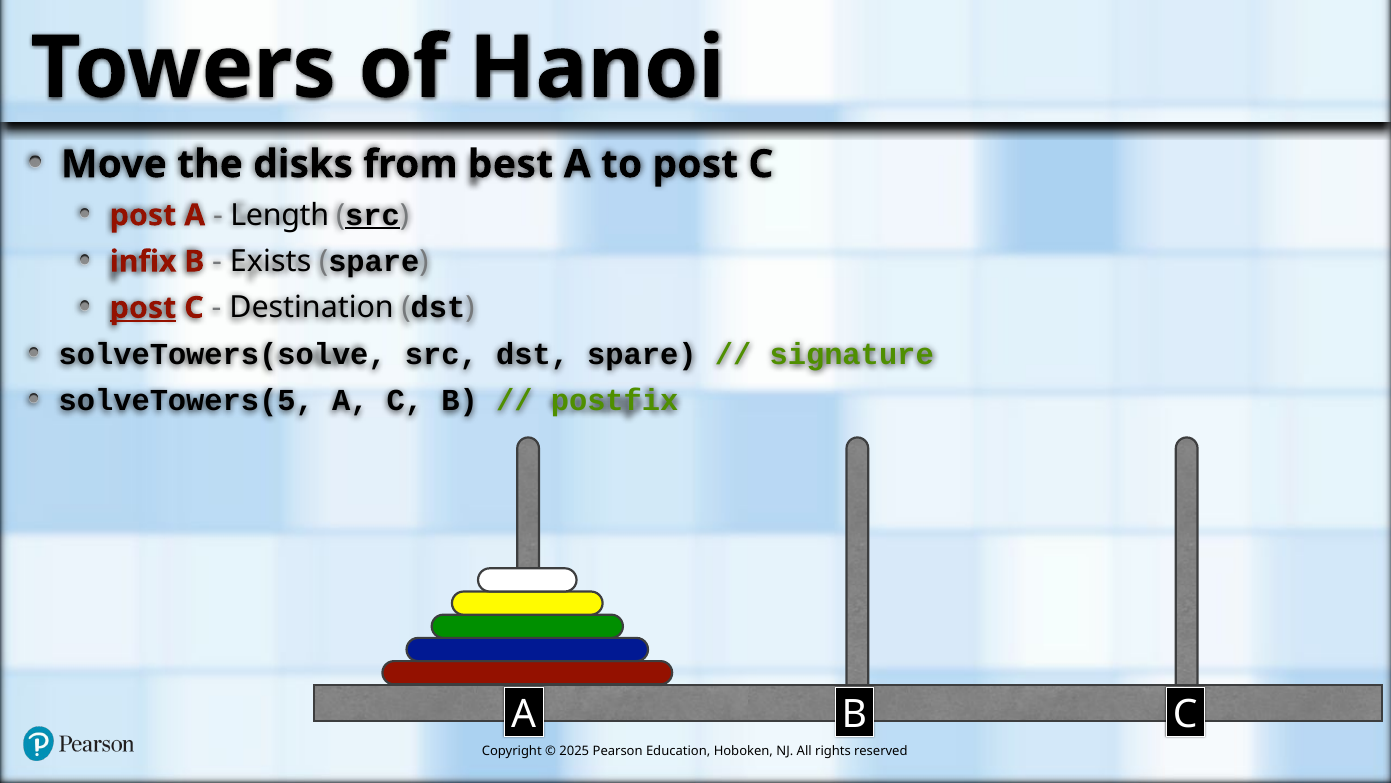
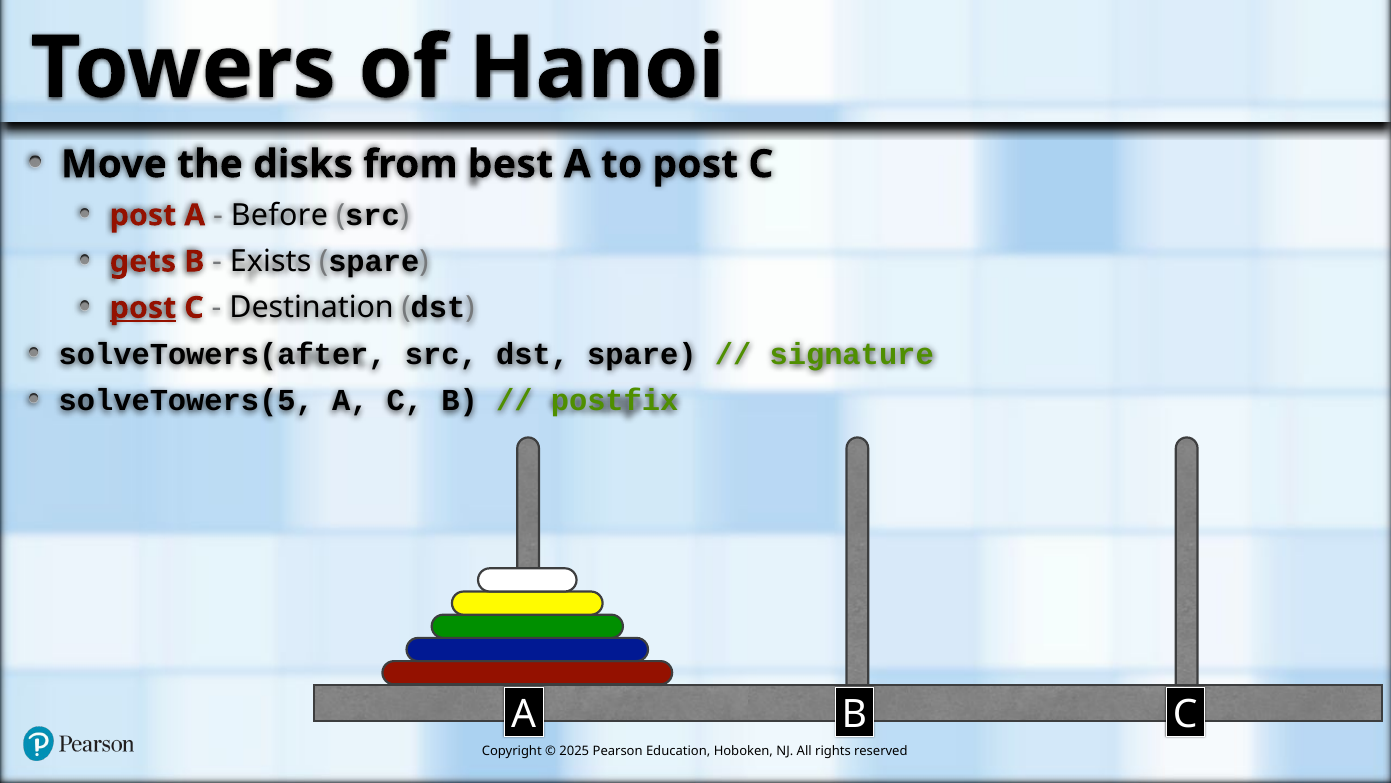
Length: Length -> Before
src at (372, 215) underline: present -> none
infix: infix -> gets
solveTowers(solve: solveTowers(solve -> solveTowers(after
